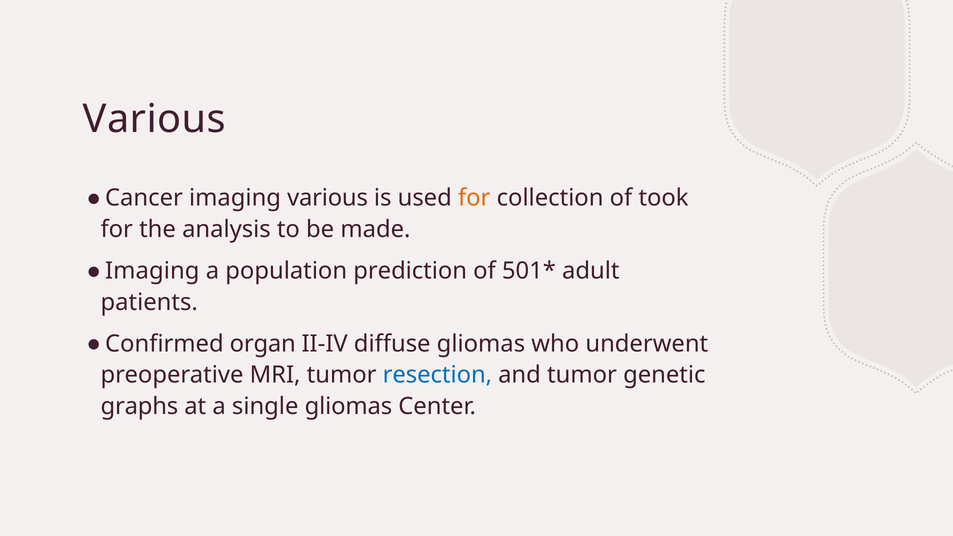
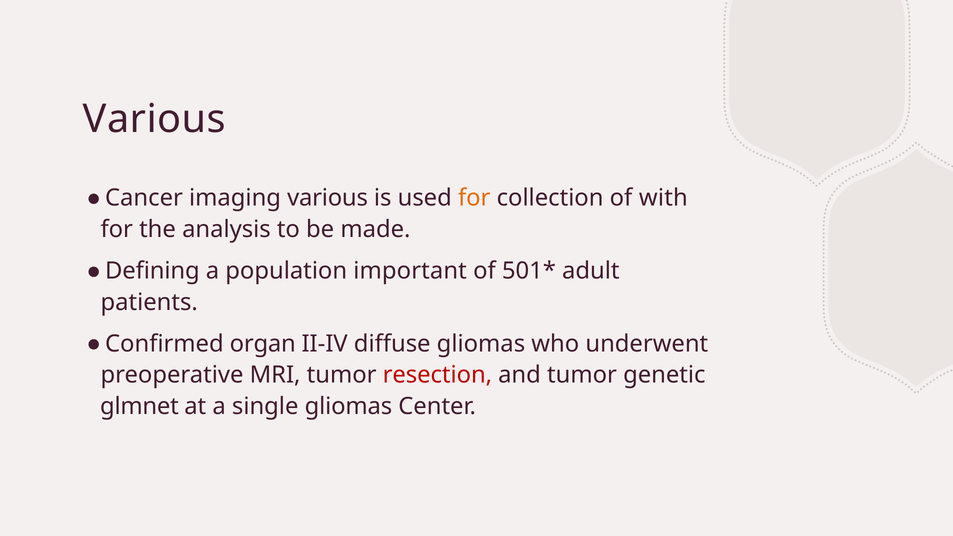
took: took -> with
Imaging at (152, 271): Imaging -> Defining
prediction: prediction -> important
resection colour: blue -> red
graphs: graphs -> glmnet
